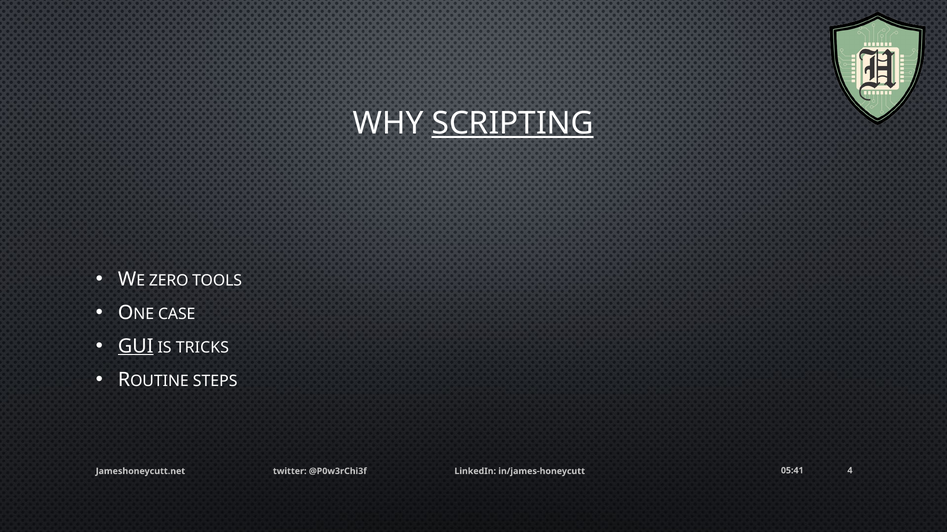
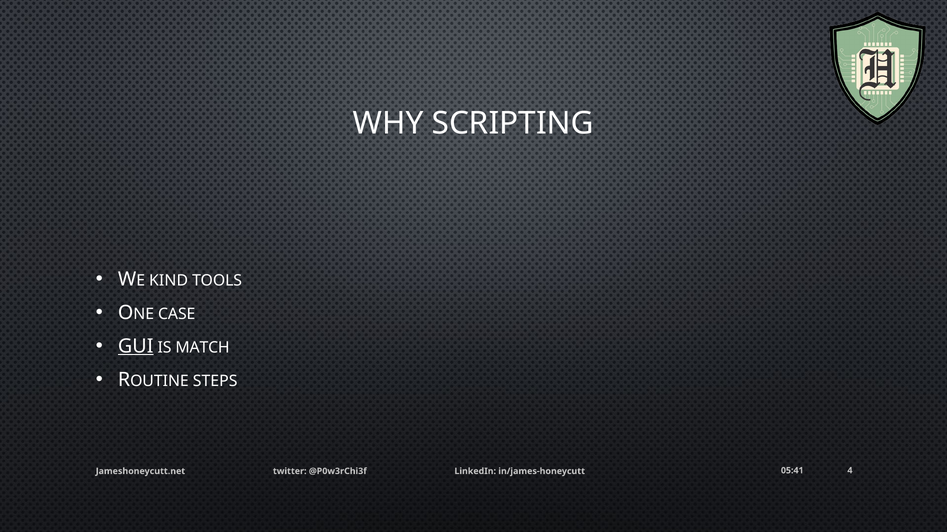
SCRIPTING underline: present -> none
ZERO: ZERO -> KIND
TRICKS: TRICKS -> MATCH
